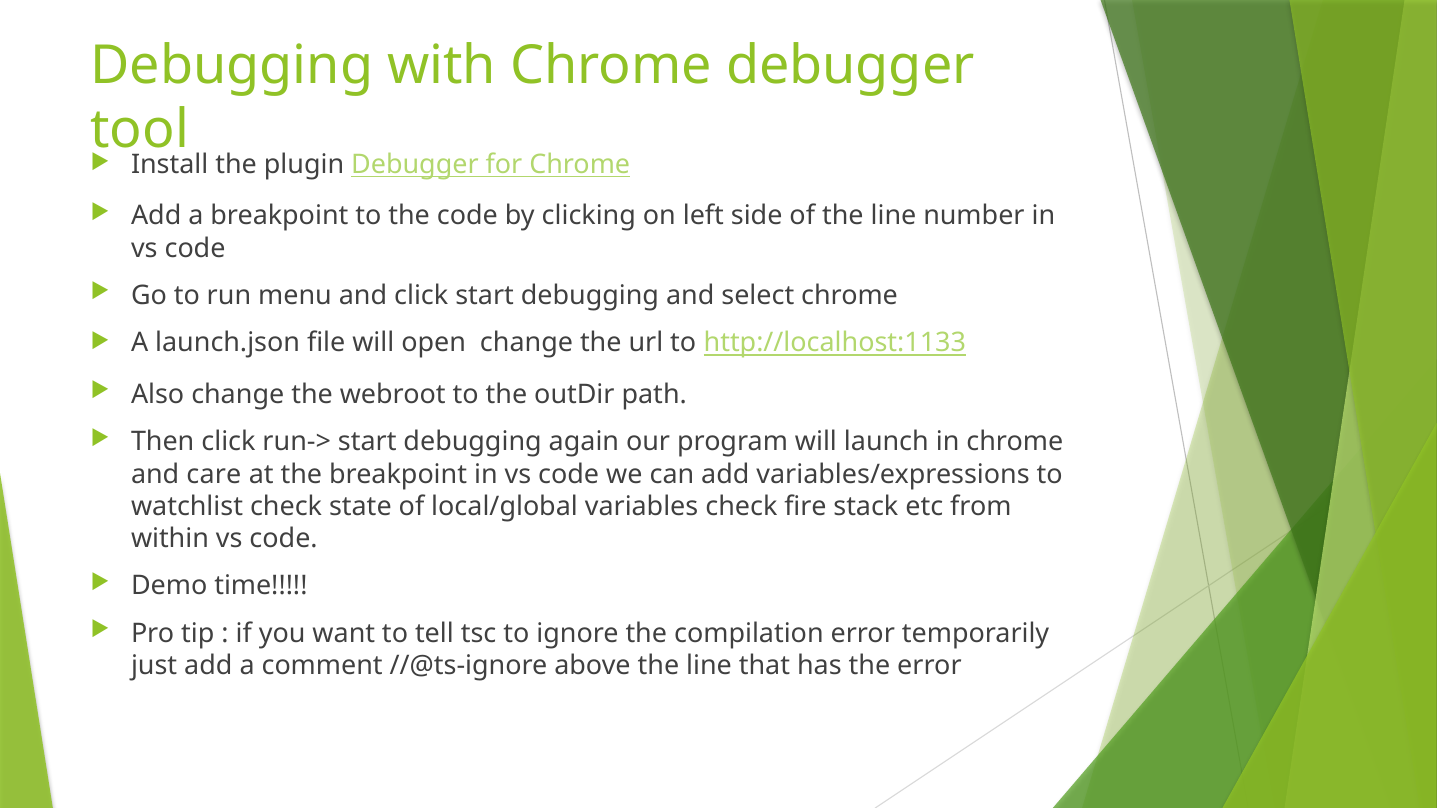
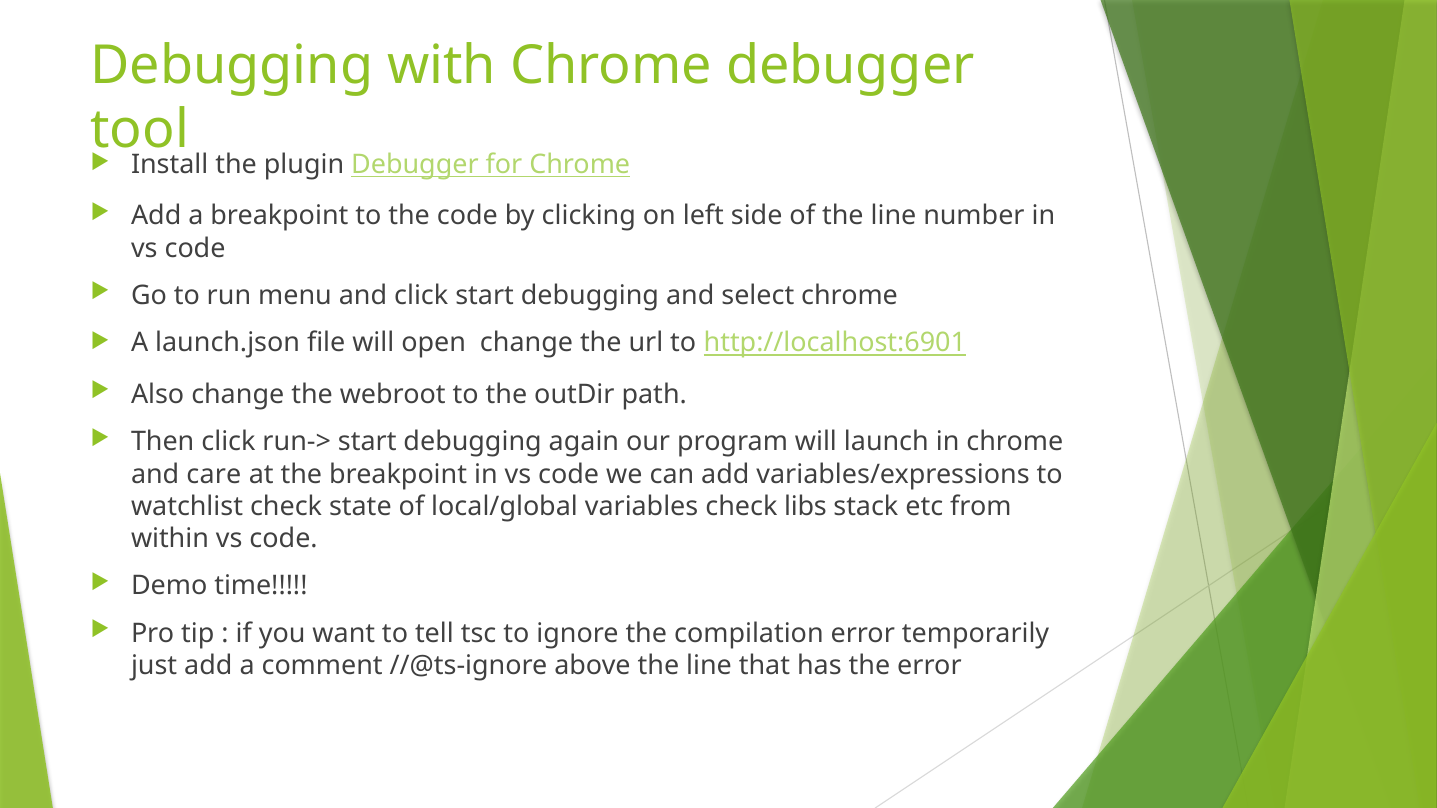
http://localhost:1133: http://localhost:1133 -> http://localhost:6901
fire: fire -> libs
